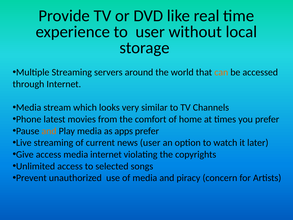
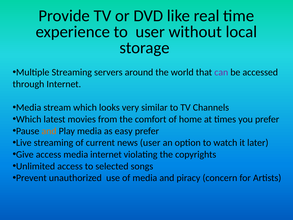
can colour: orange -> purple
Phone at (29, 119): Phone -> Which
apps: apps -> easy
